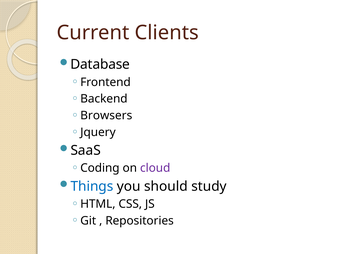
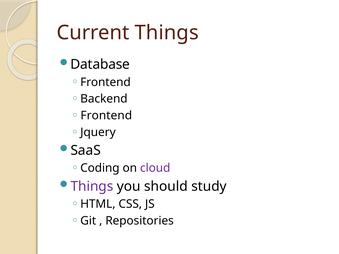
Current Clients: Clients -> Things
Browsers at (106, 116): Browsers -> Frontend
Things at (92, 186) colour: blue -> purple
